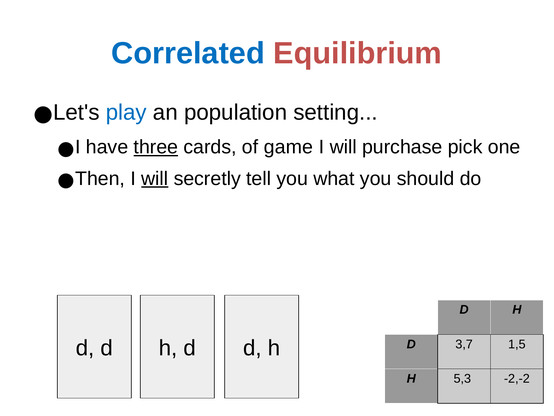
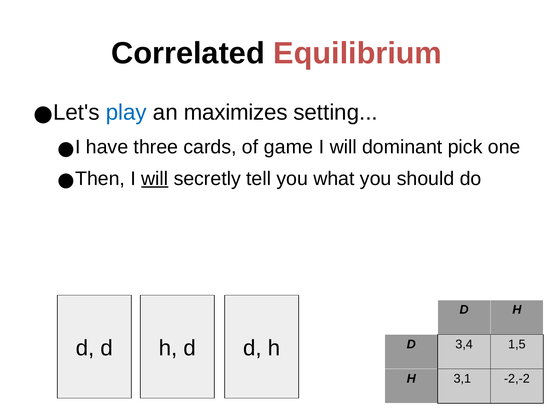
Correlated colour: blue -> black
population: population -> maximizes
three underline: present -> none
purchase: purchase -> dominant
3,7: 3,7 -> 3,4
5,3: 5,3 -> 3,1
